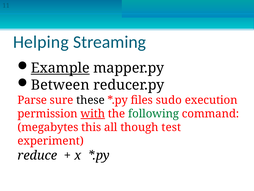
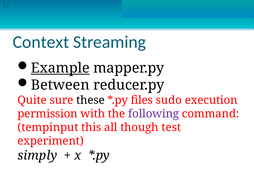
Helping: Helping -> Context
Parse: Parse -> Quite
with underline: present -> none
following colour: green -> purple
megabytes: megabytes -> tempinput
reduce: reduce -> simply
